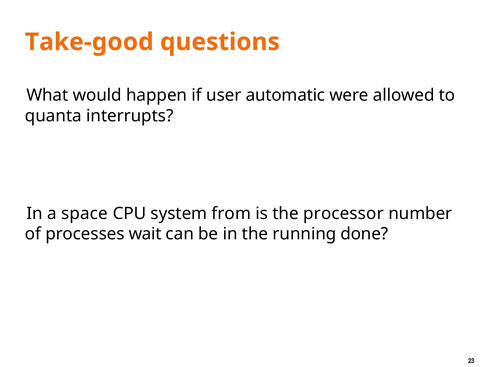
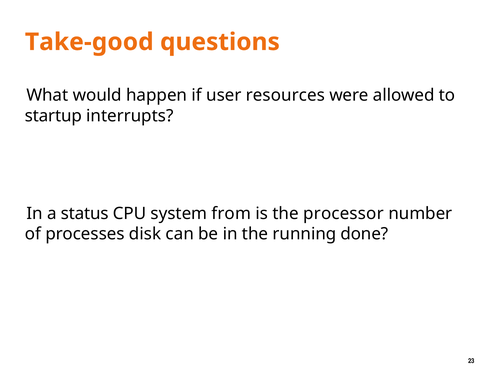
automatic: automatic -> resources
quanta: quanta -> startup
space: space -> status
wait: wait -> disk
